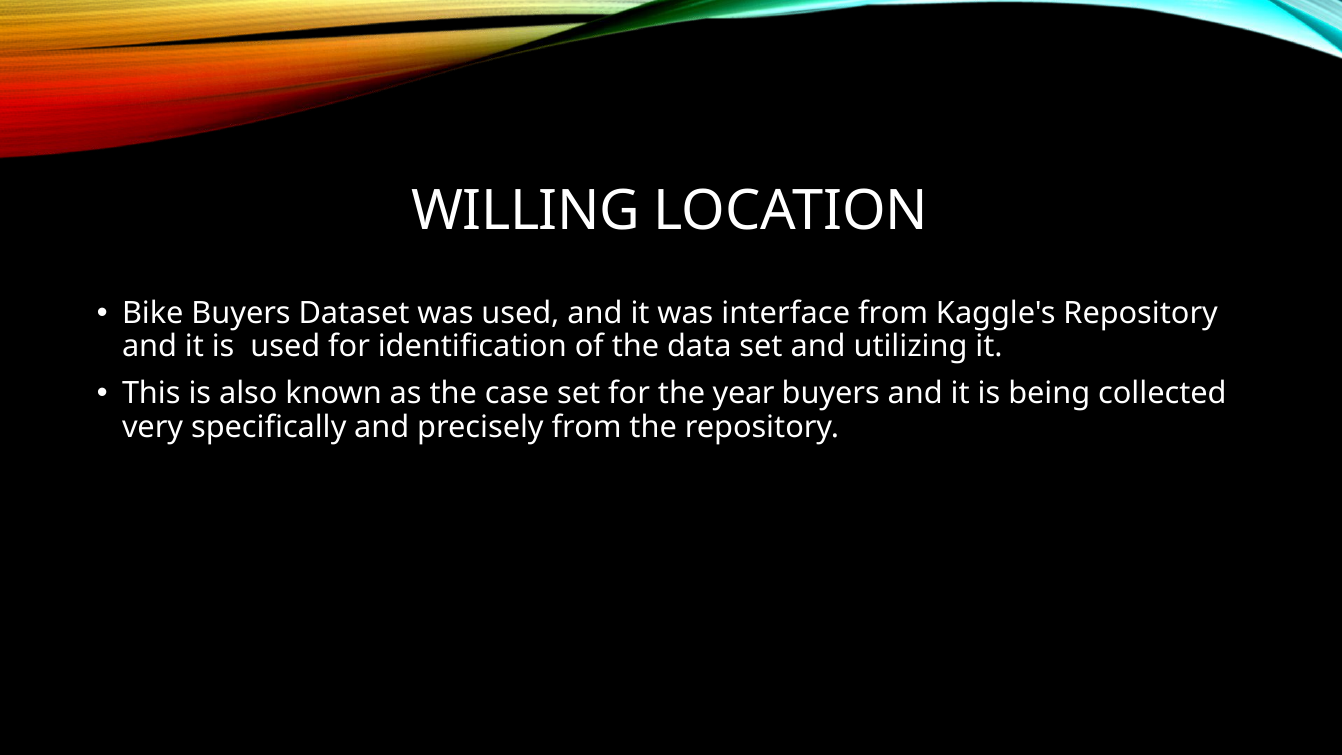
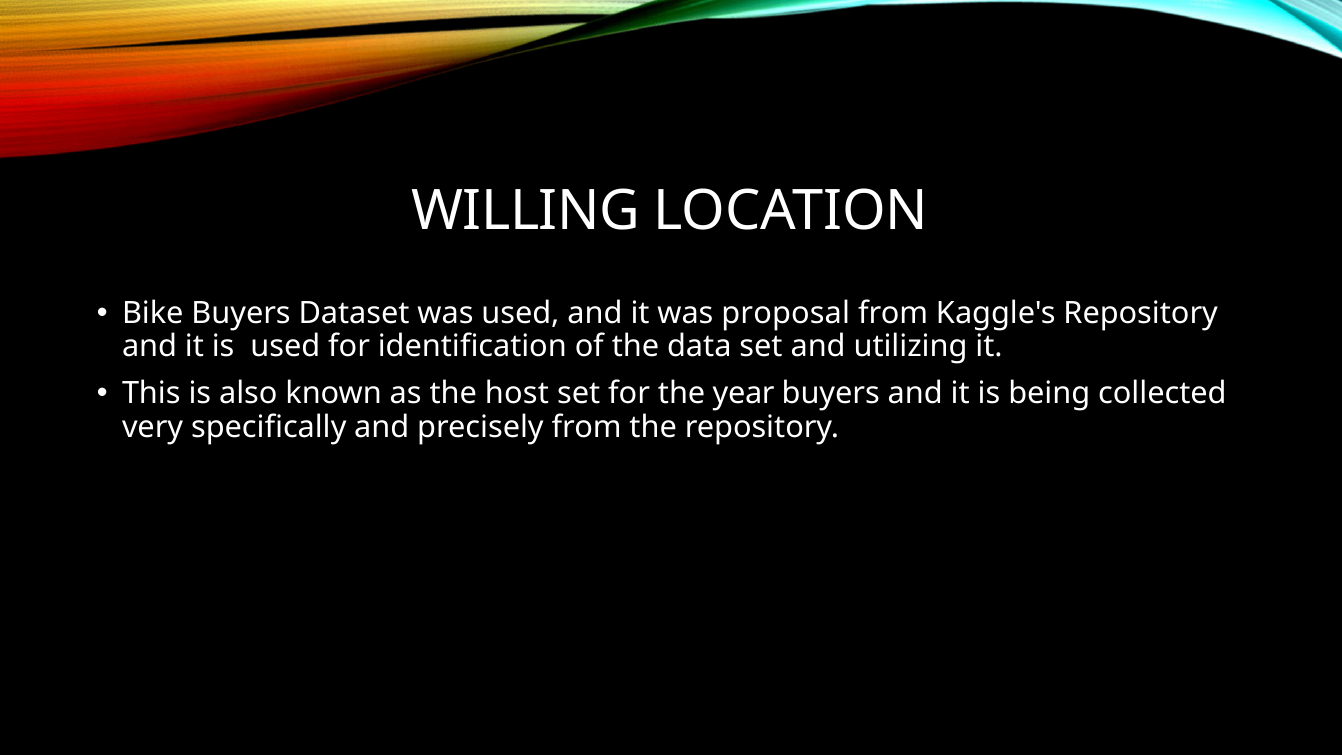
interface: interface -> proposal
case: case -> host
